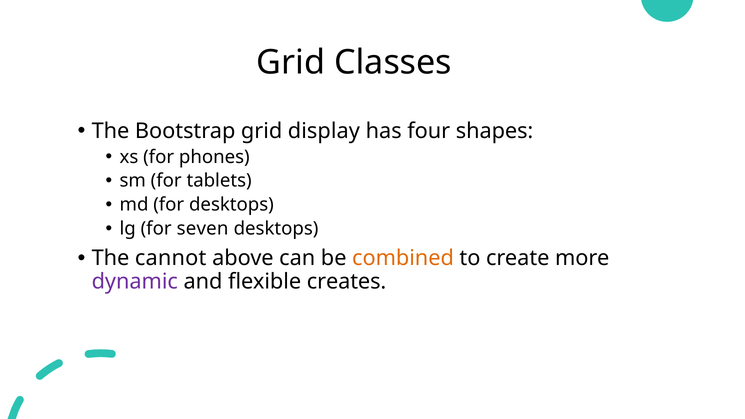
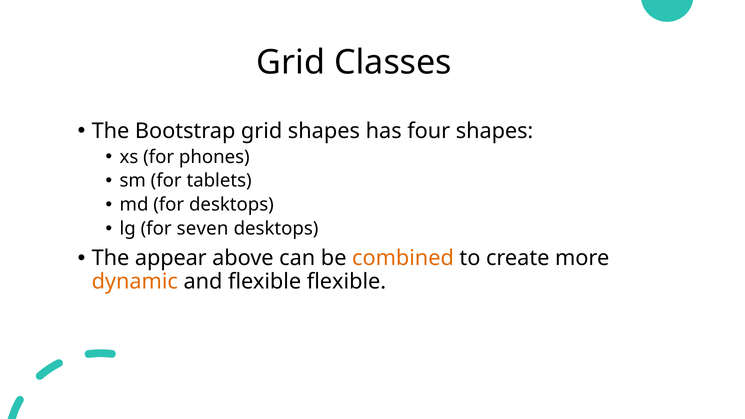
grid display: display -> shapes
cannot: cannot -> appear
dynamic colour: purple -> orange
flexible creates: creates -> flexible
